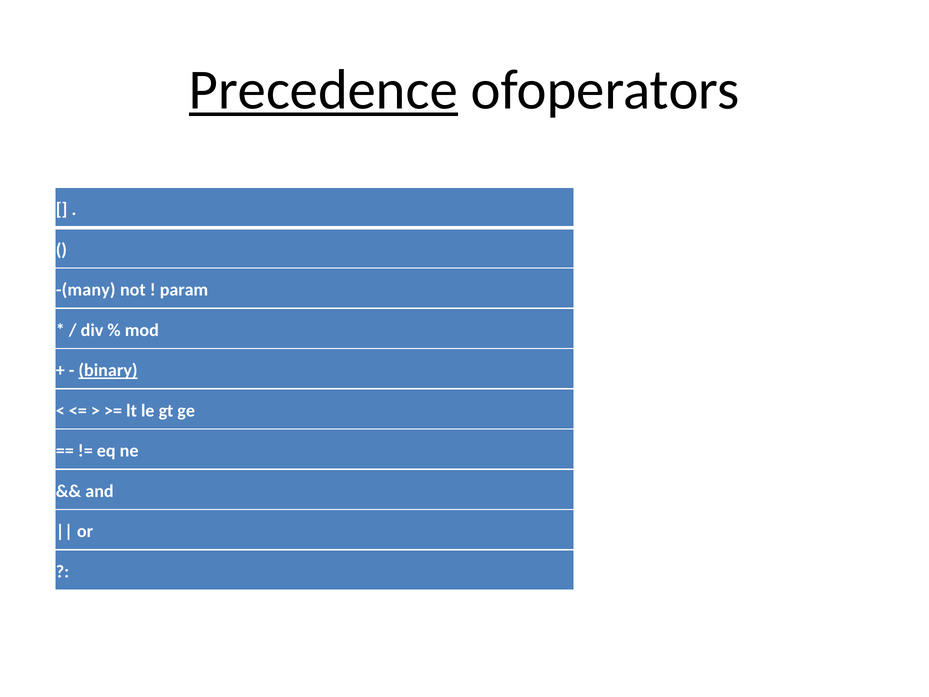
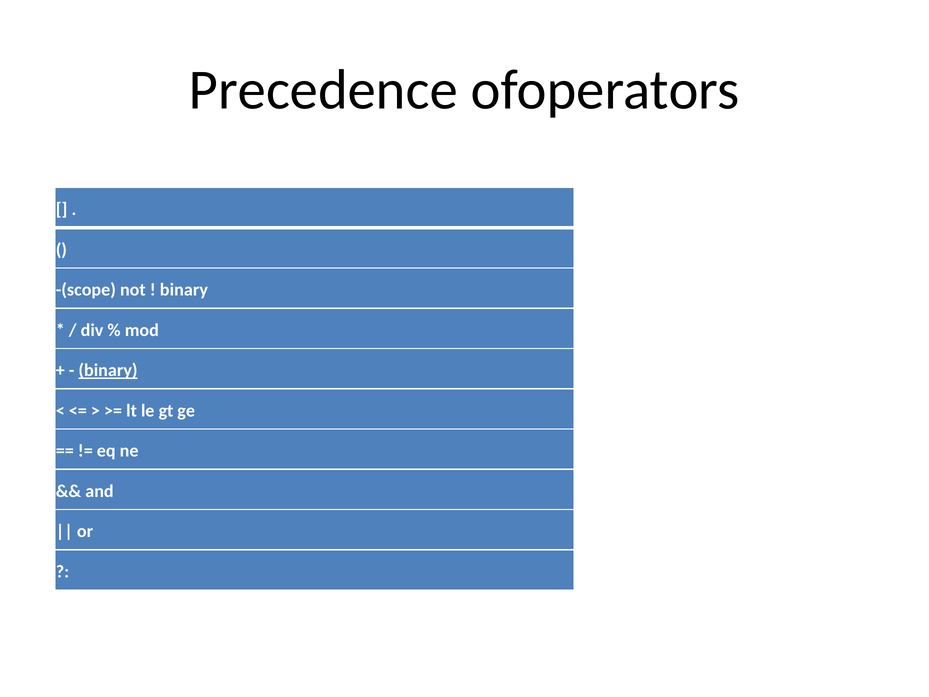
Precedence underline: present -> none
-(many: -(many -> -(scope
param at (184, 290): param -> binary
